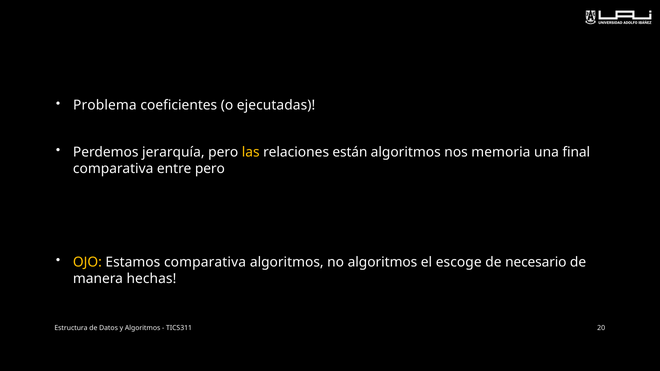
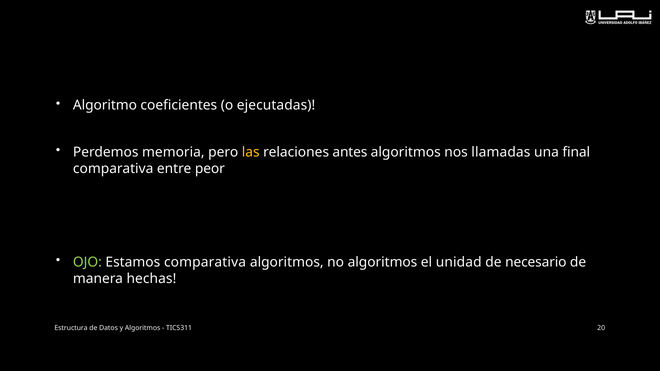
Problema: Problema -> Algoritmo
jerarquía: jerarquía -> memoria
están: están -> antes
memoria: memoria -> llamadas
entre pero: pero -> peor
OJO colour: yellow -> light green
escoge: escoge -> unidad
